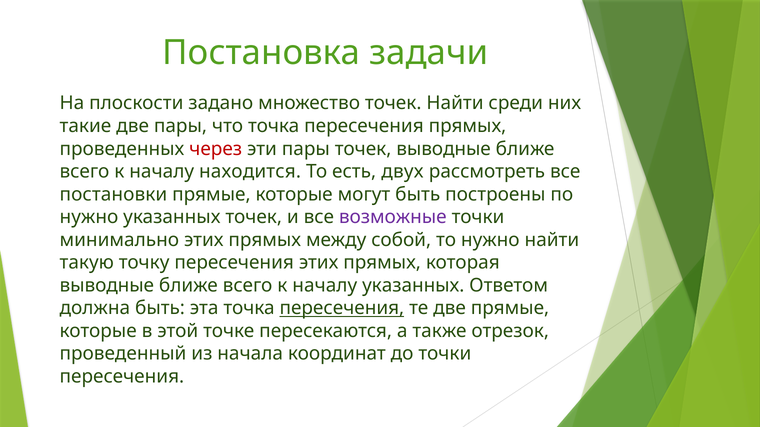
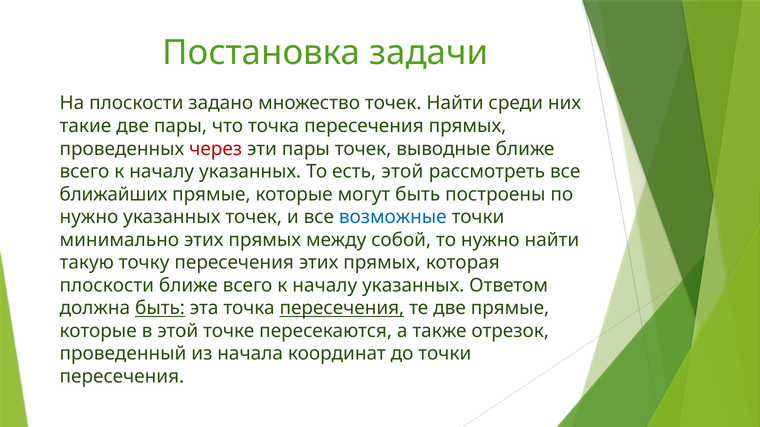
находится at (250, 172): находится -> указанных
есть двух: двух -> этой
постановки: постановки -> ближайших
возможные colour: purple -> blue
выводные at (107, 286): выводные -> плоскости
быть at (160, 309) underline: none -> present
